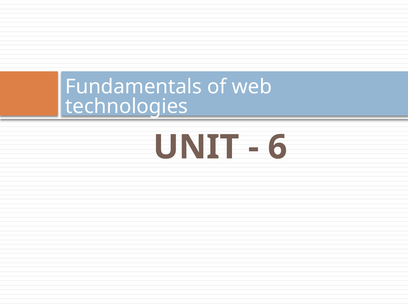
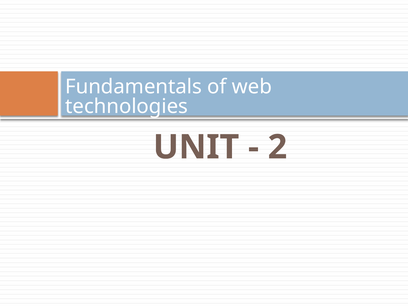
6: 6 -> 2
